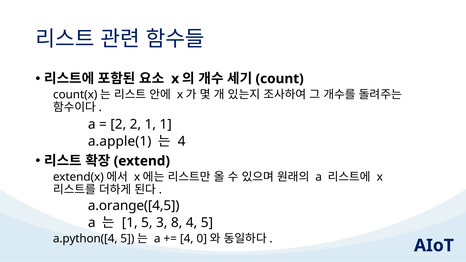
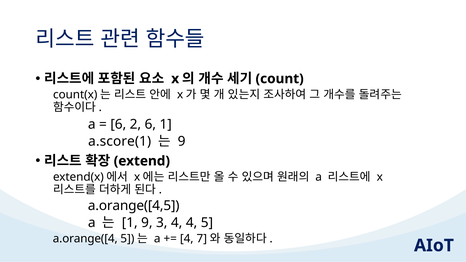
2 at (118, 124): 2 -> 6
2 1: 1 -> 6
a.apple(1: a.apple(1 -> a.score(1
4 at (182, 142): 4 -> 9
1 5: 5 -> 9
3 8: 8 -> 4
a.python([4: a.python([4 -> a.orange([4
0: 0 -> 7
